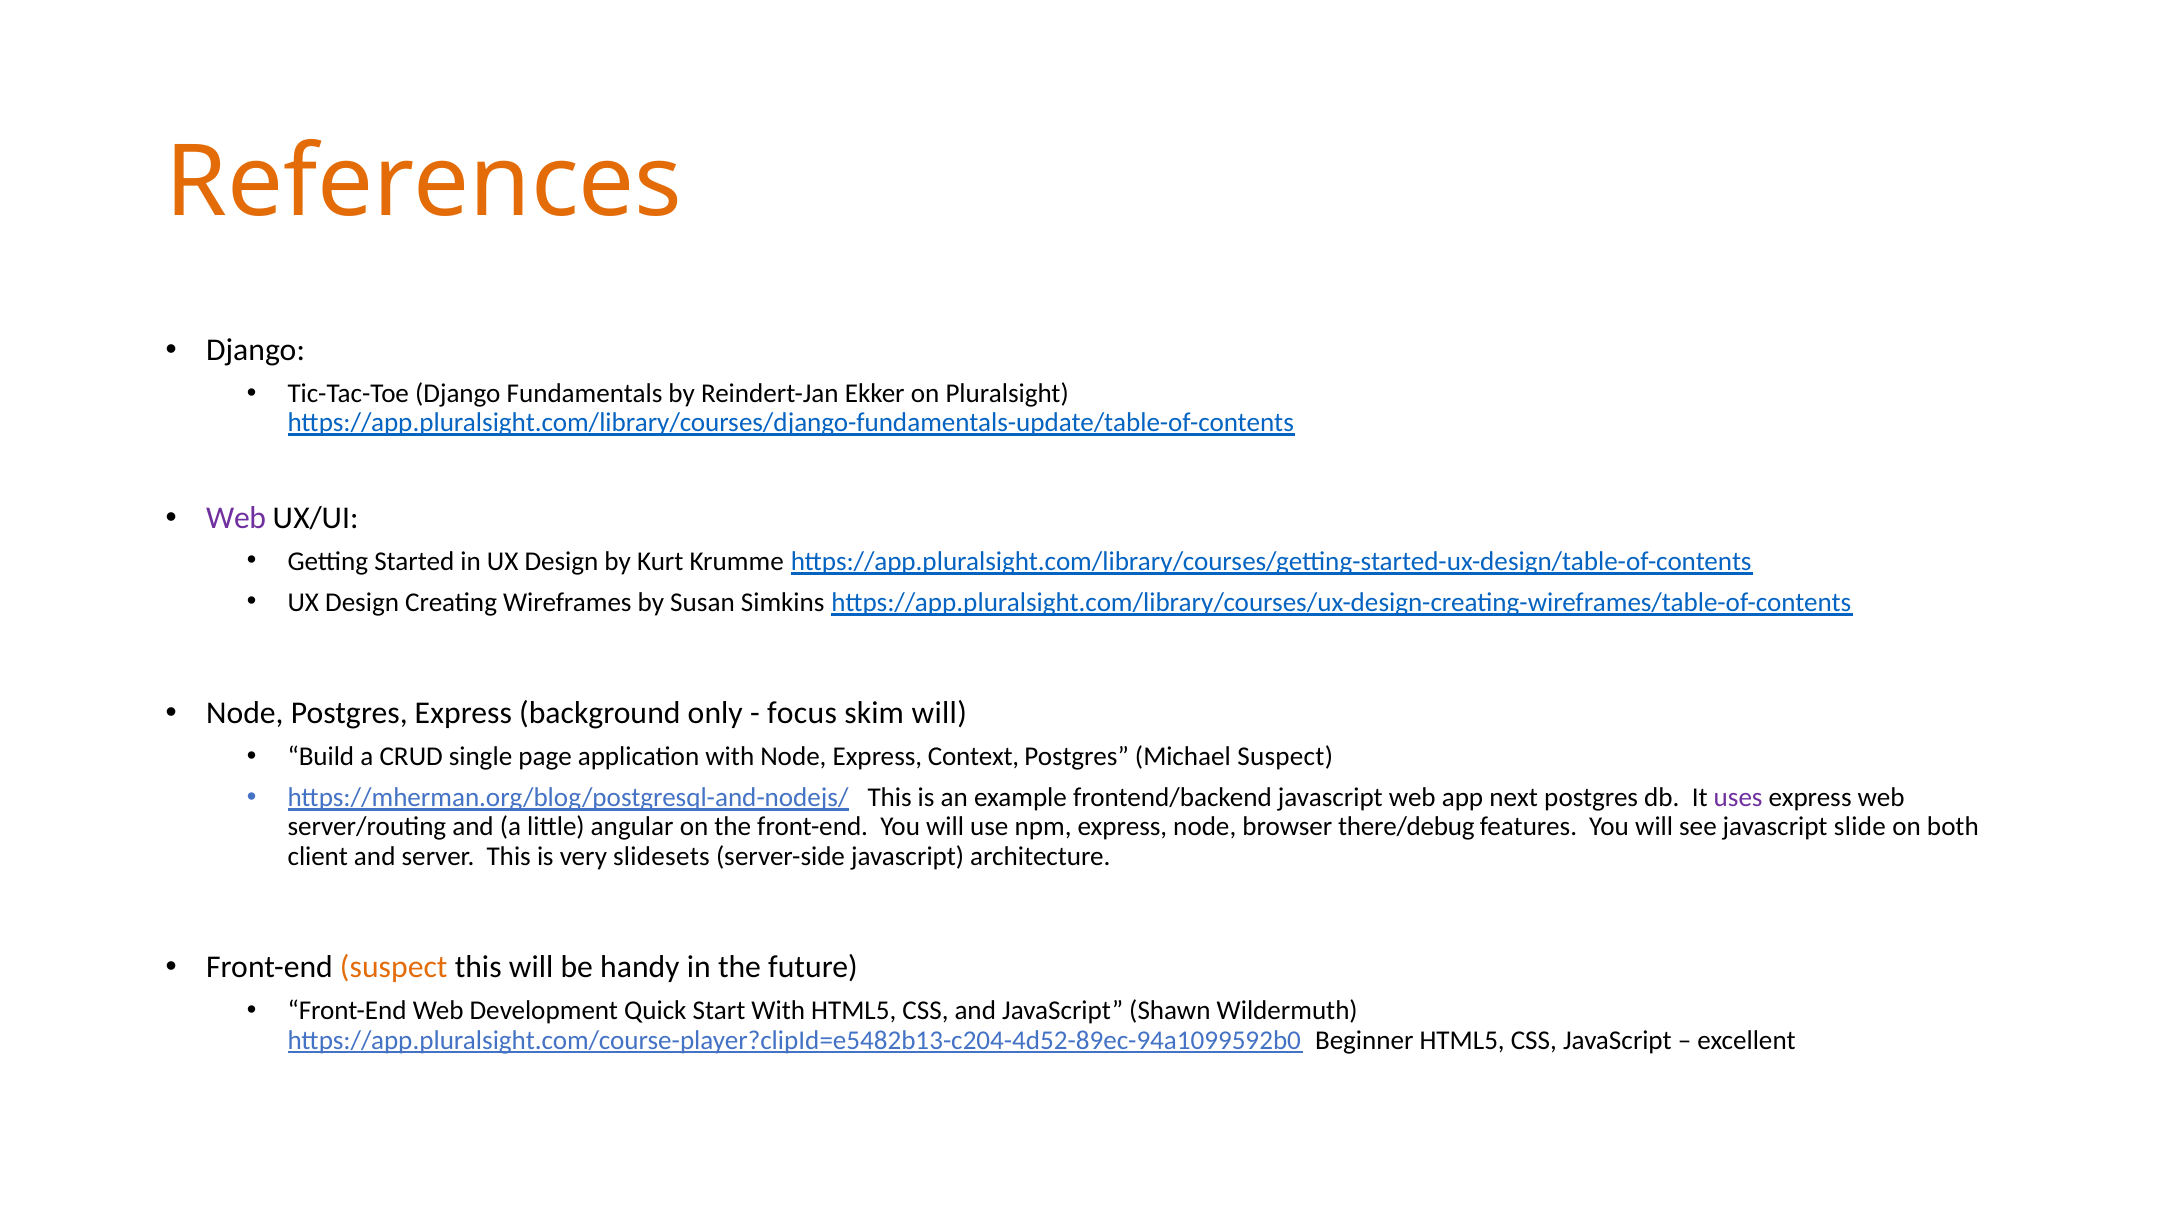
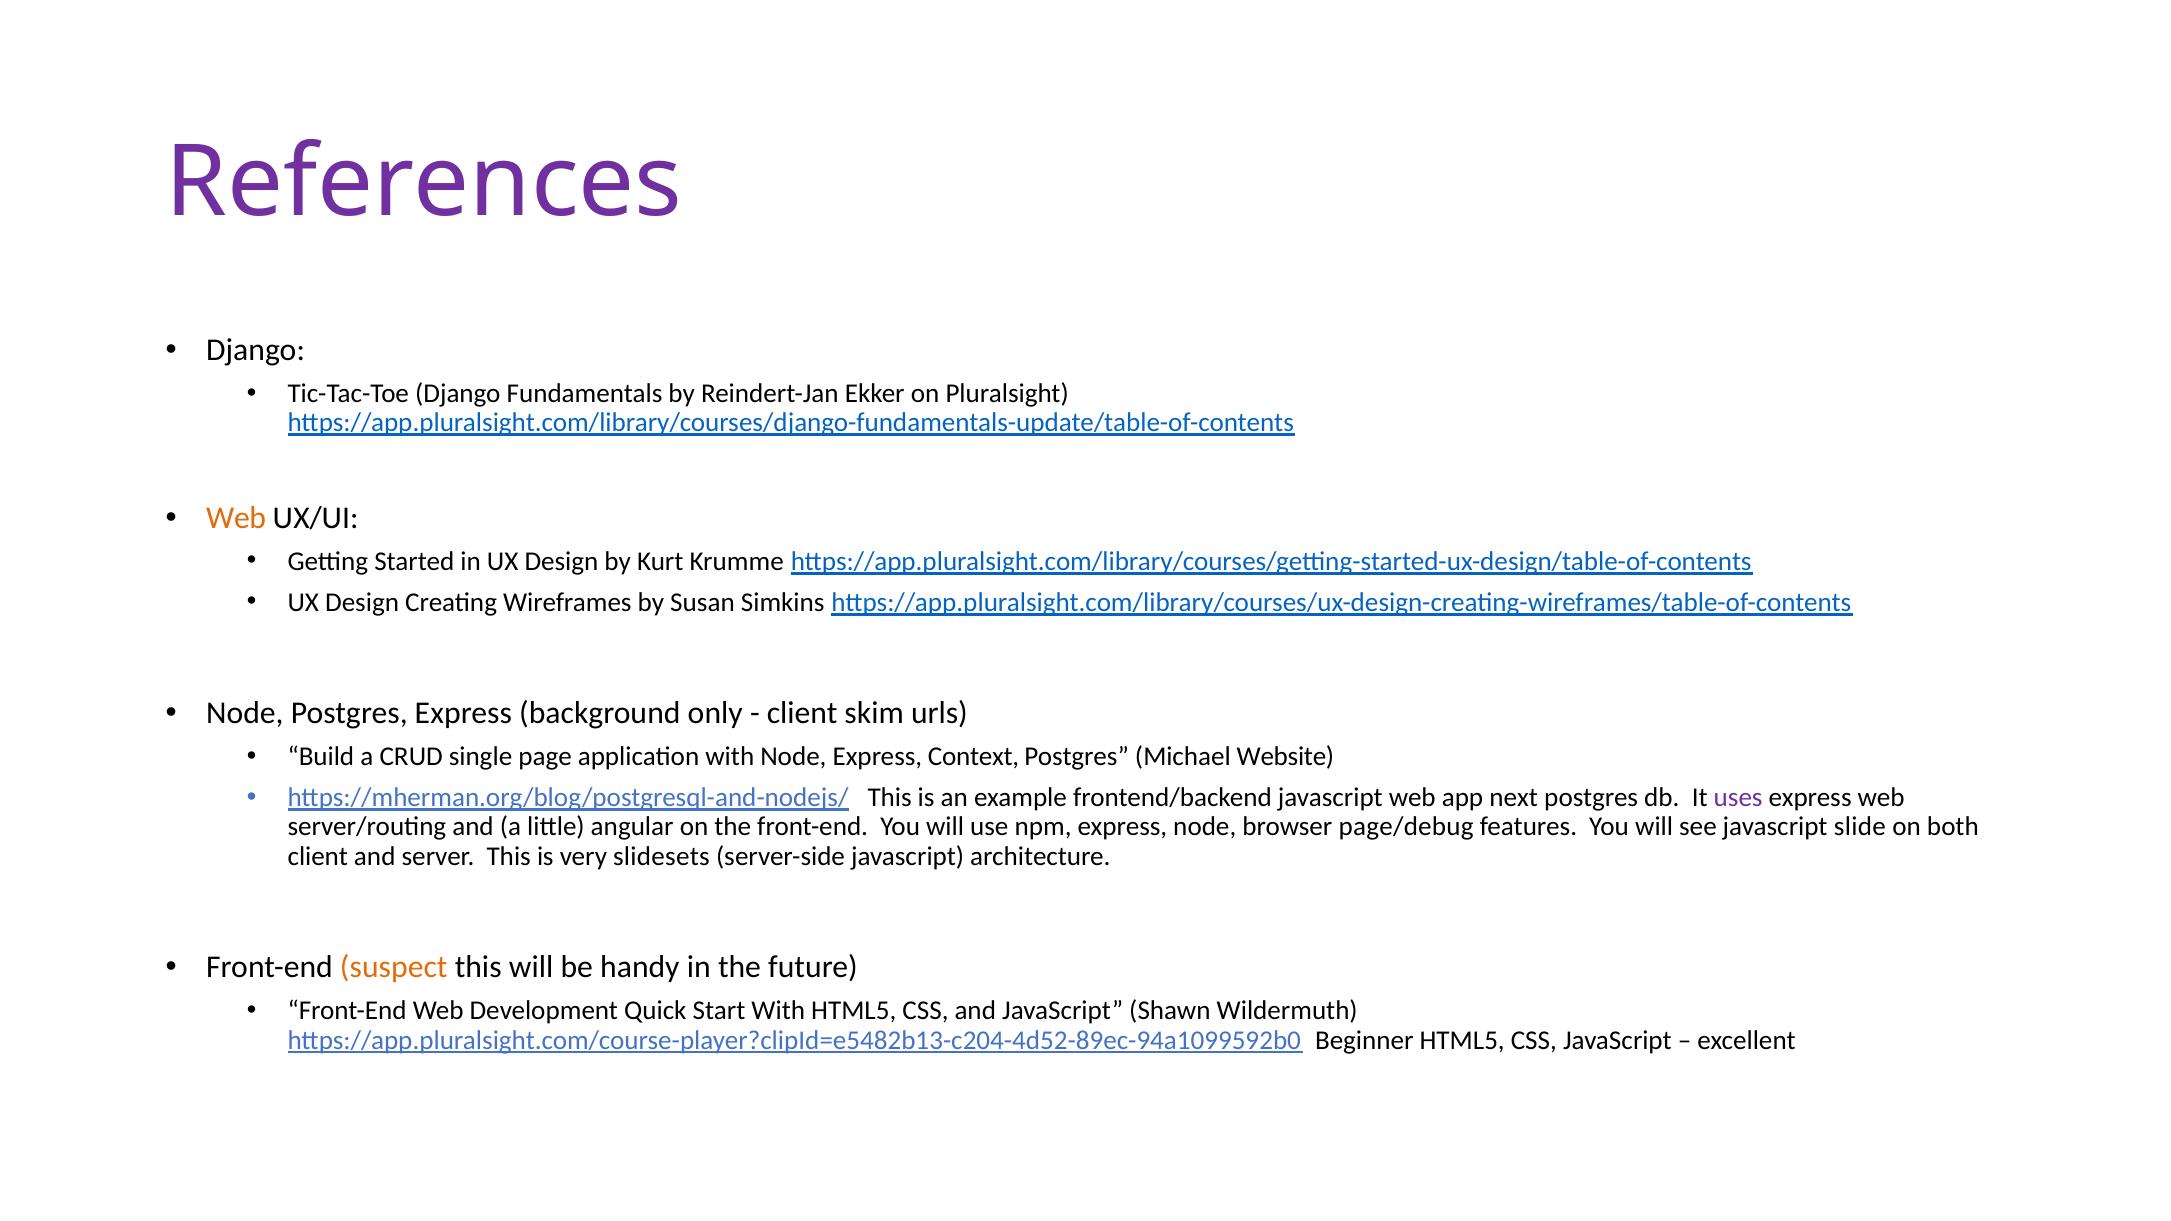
References colour: orange -> purple
Web at (236, 518) colour: purple -> orange
focus at (802, 714): focus -> client
skim will: will -> urls
Michael Suspect: Suspect -> Website
there/debug: there/debug -> page/debug
